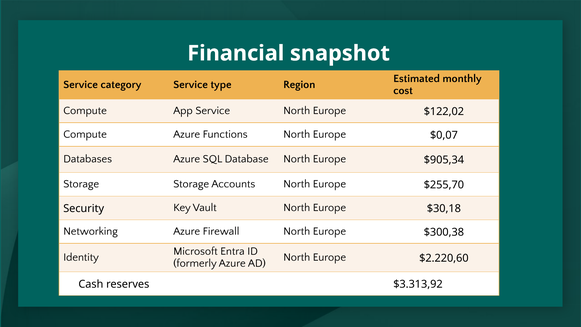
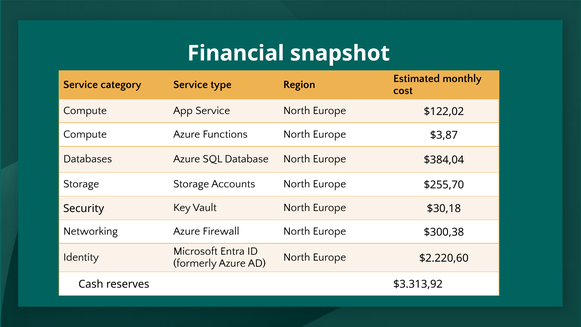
$0,07: $0,07 -> $3,87
$905,34: $905,34 -> $384,04
